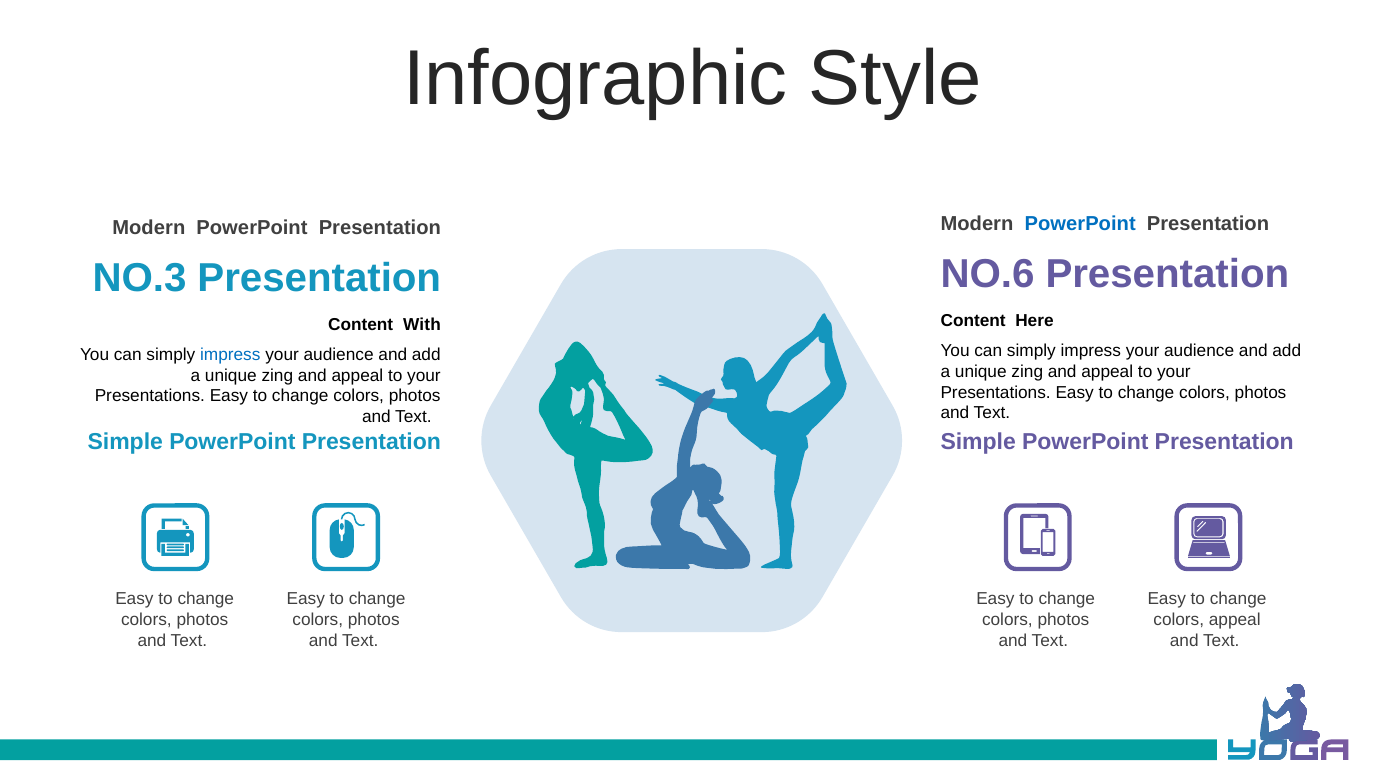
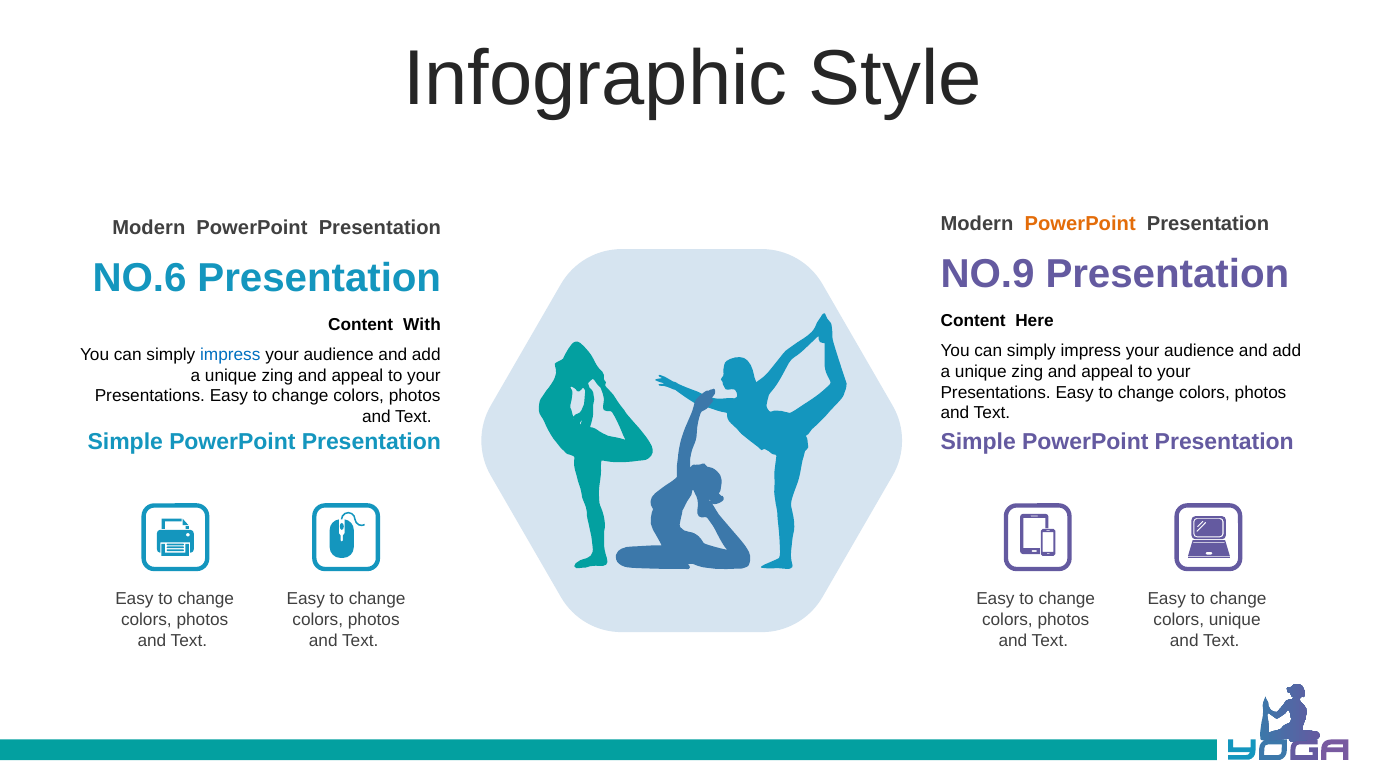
PowerPoint at (1080, 223) colour: blue -> orange
NO.6: NO.6 -> NO.9
NO.3: NO.3 -> NO.6
colors appeal: appeal -> unique
